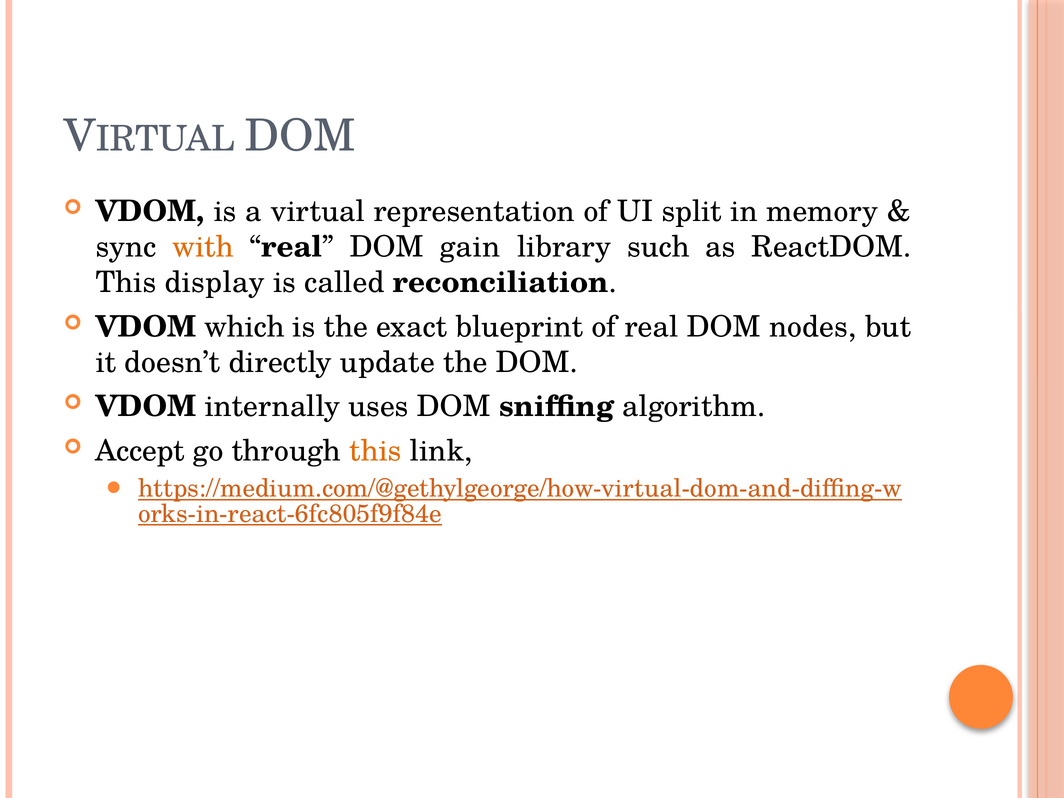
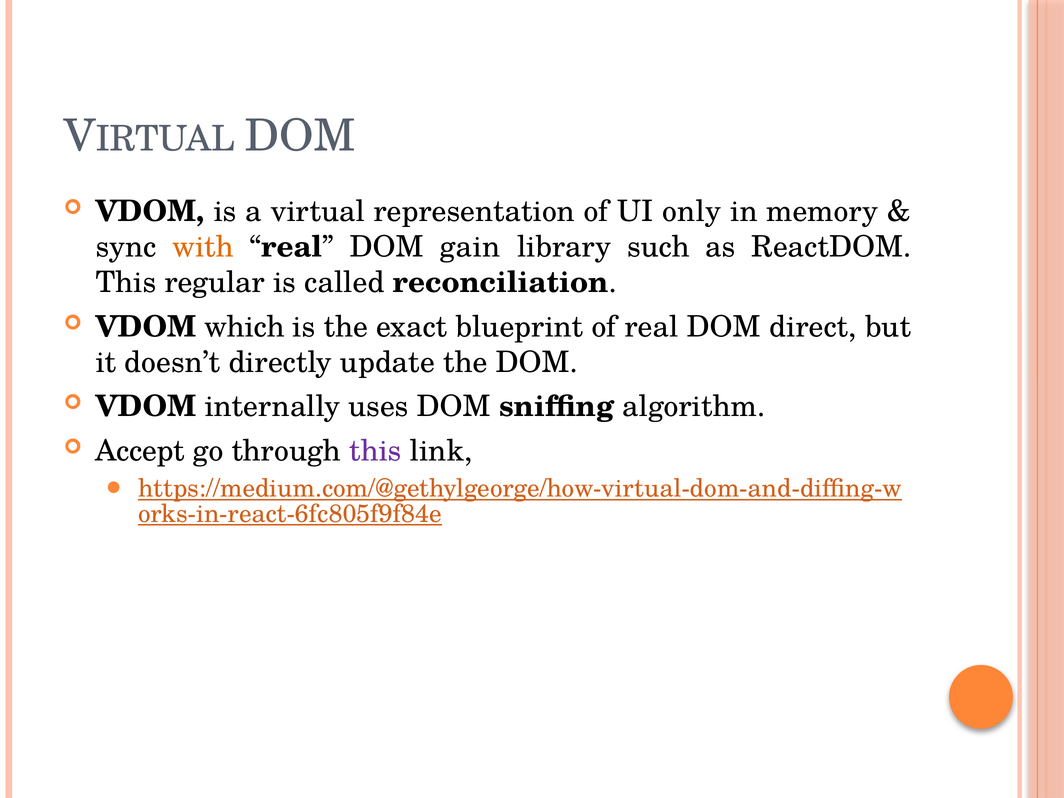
split: split -> only
display: display -> regular
nodes: nodes -> direct
this at (375, 451) colour: orange -> purple
